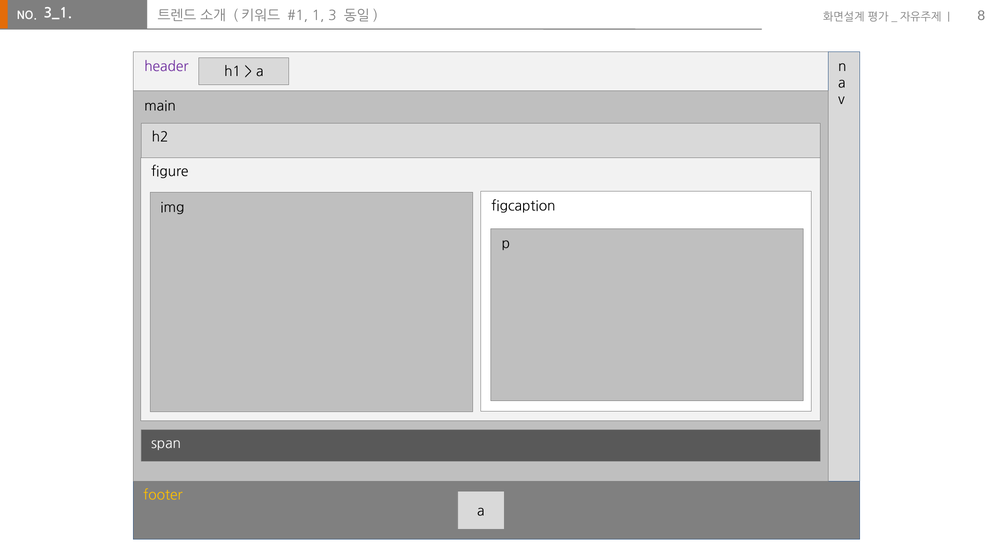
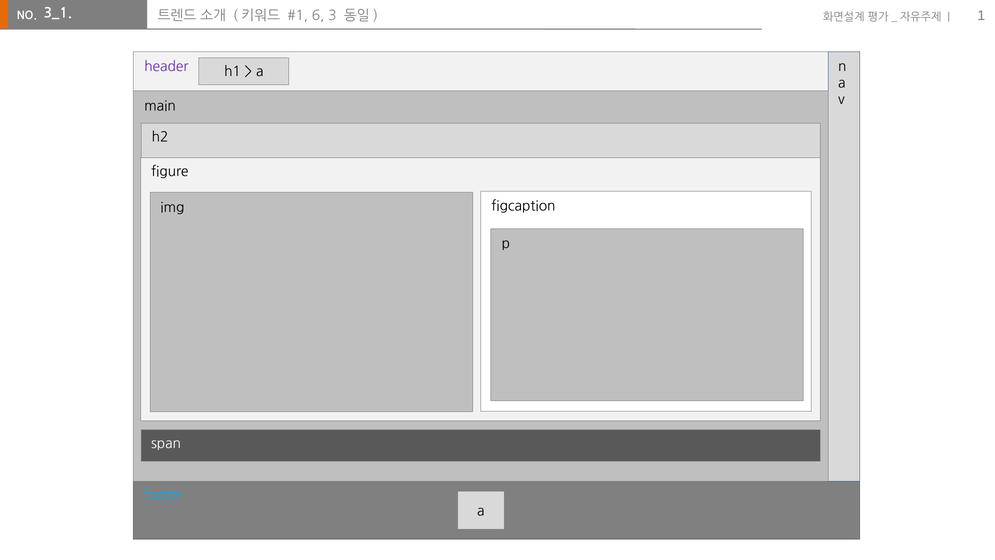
1: 1 -> 6
8: 8 -> 1
footer colour: yellow -> light blue
